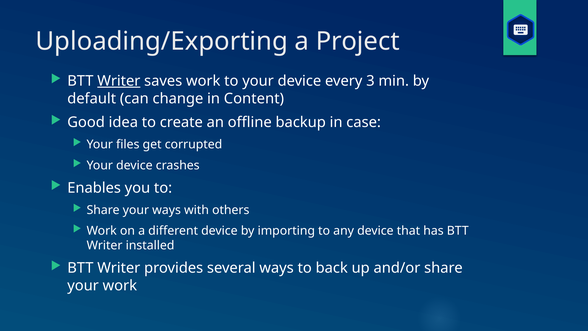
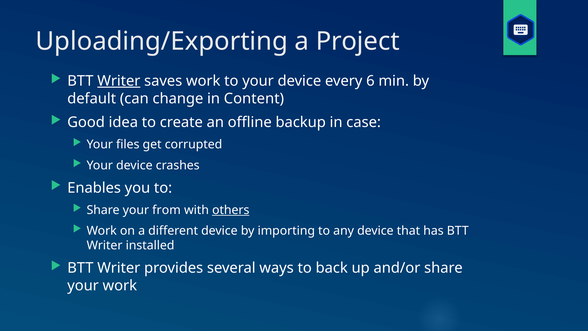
3: 3 -> 6
your ways: ways -> from
others underline: none -> present
